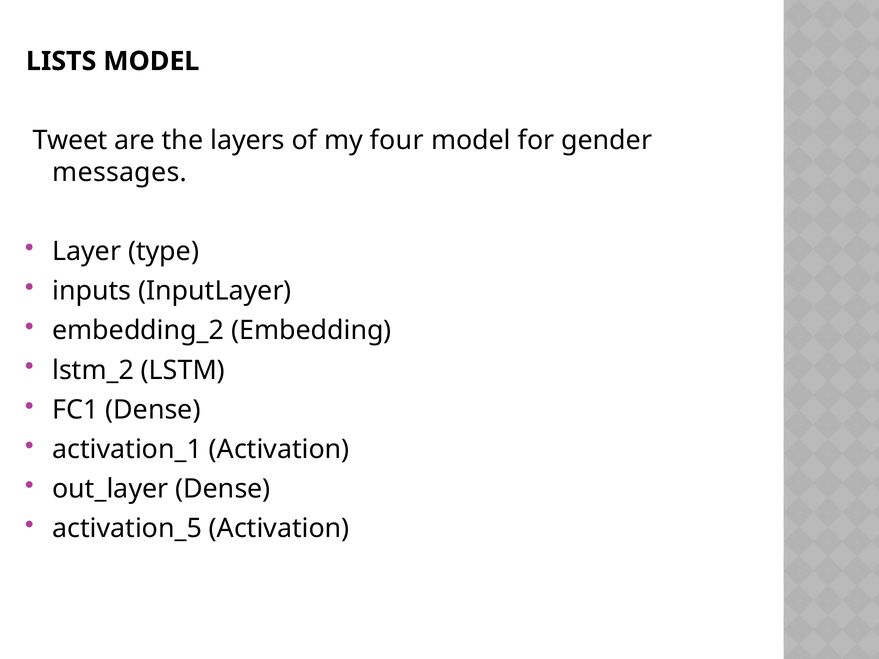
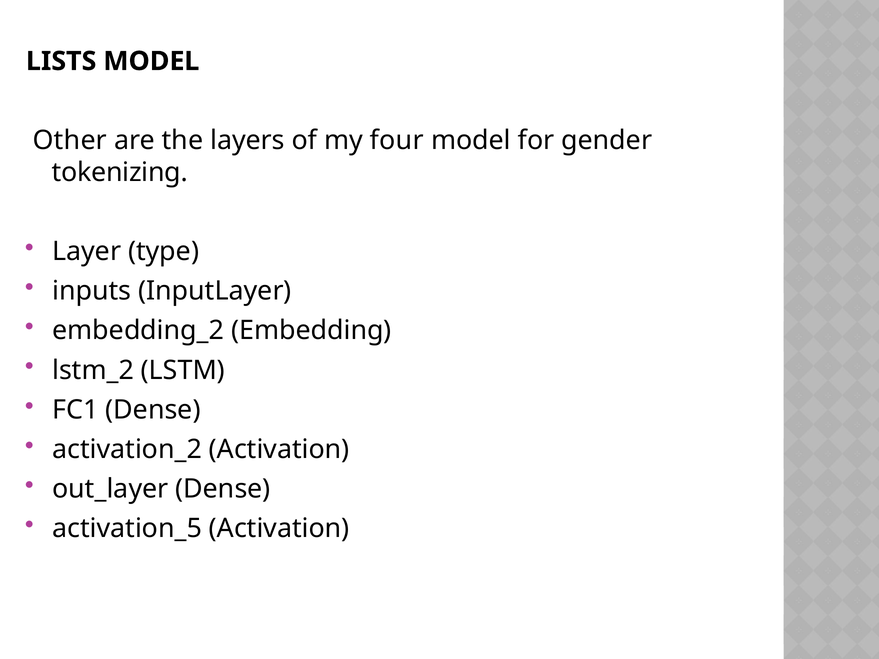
Tweet: Tweet -> Other
messages: messages -> tokenizing
activation_1: activation_1 -> activation_2
